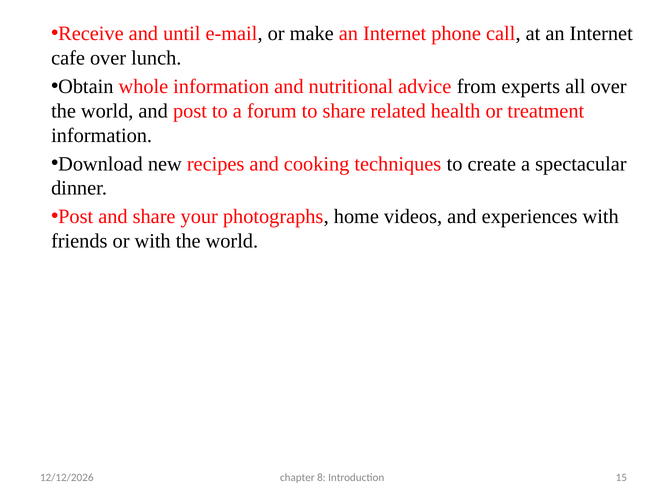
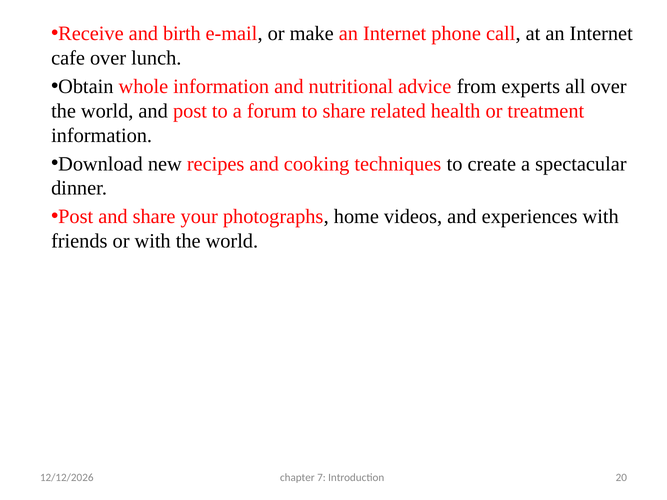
until: until -> birth
8: 8 -> 7
15: 15 -> 20
